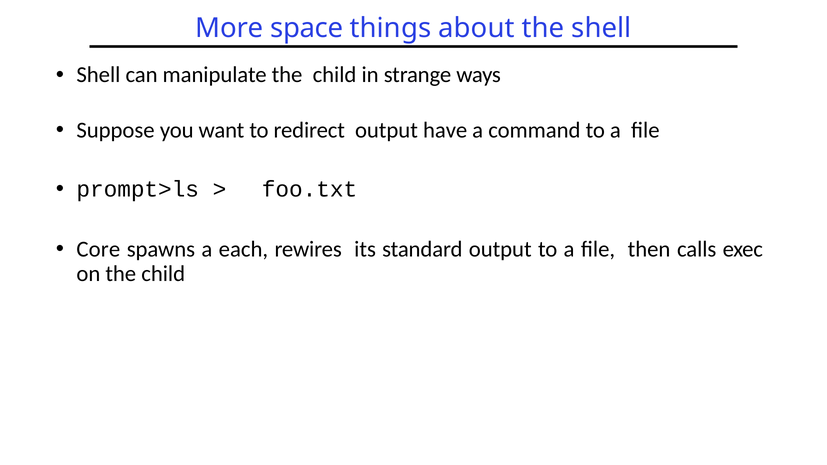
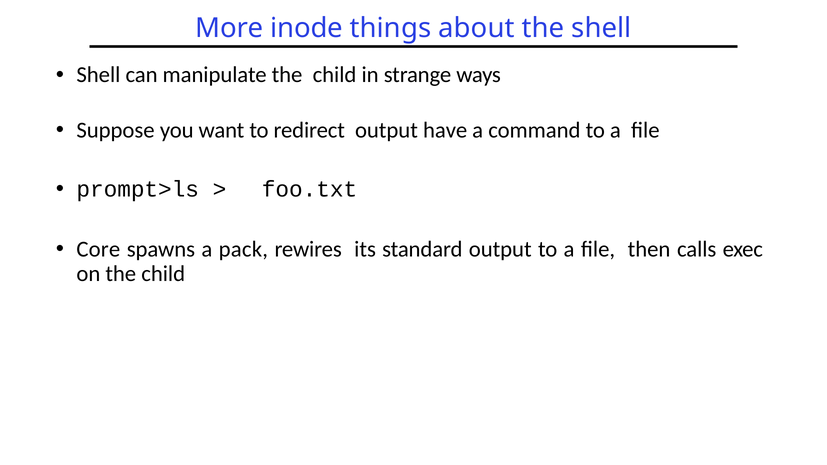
space: space -> inode
each: each -> pack
